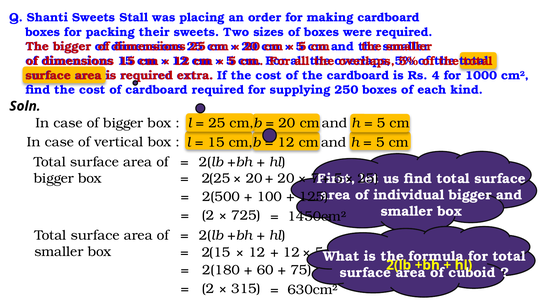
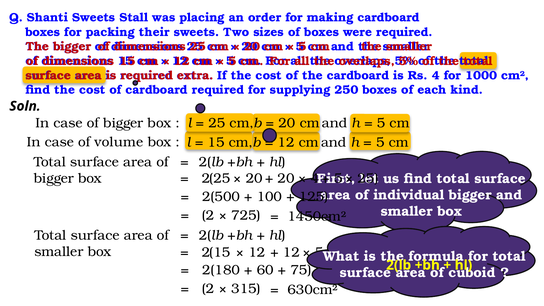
vertical: vertical -> volume
7 at (315, 178): 7 -> 4
